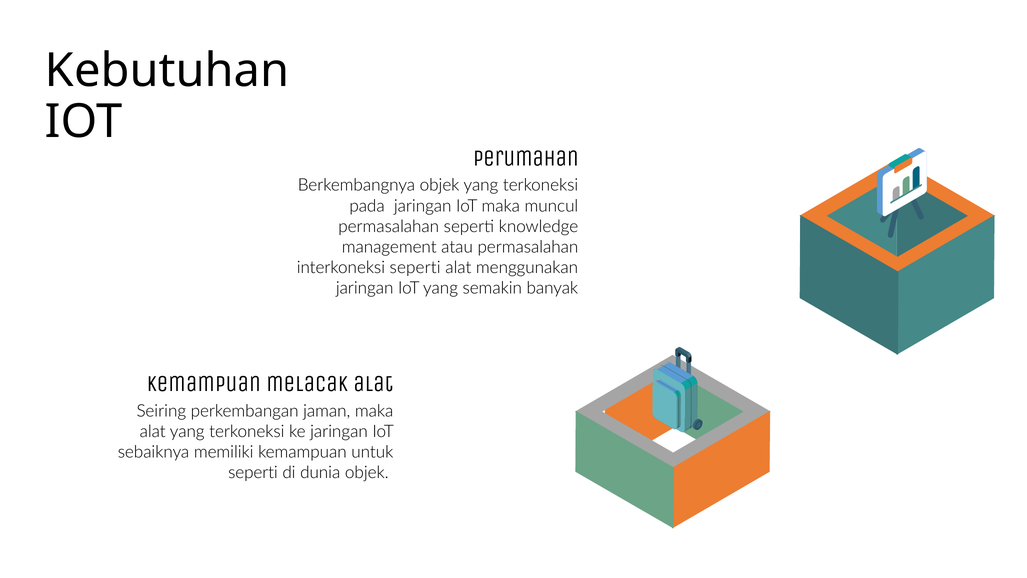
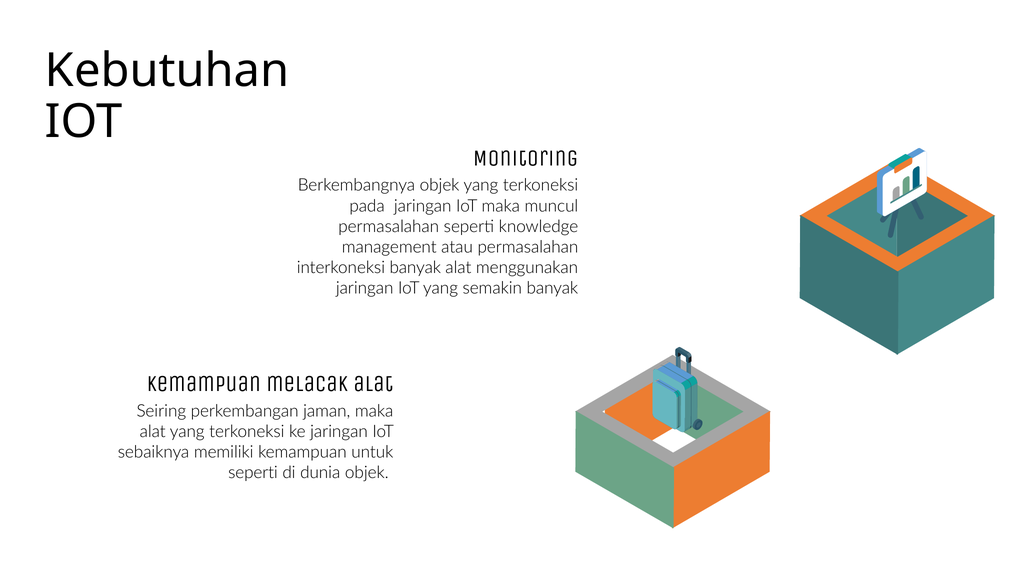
Perumahan: Perumahan -> Monitoring
interkoneksi seperti: seperti -> banyak
